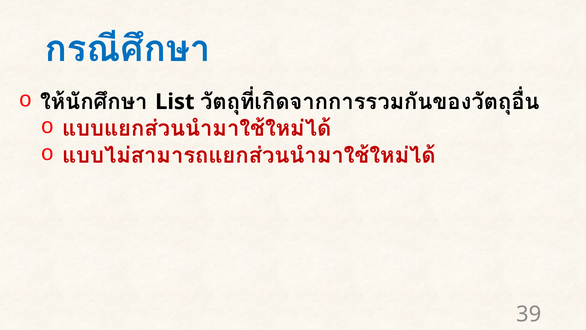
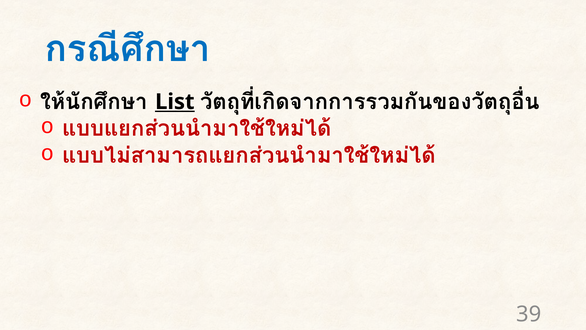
List underline: none -> present
